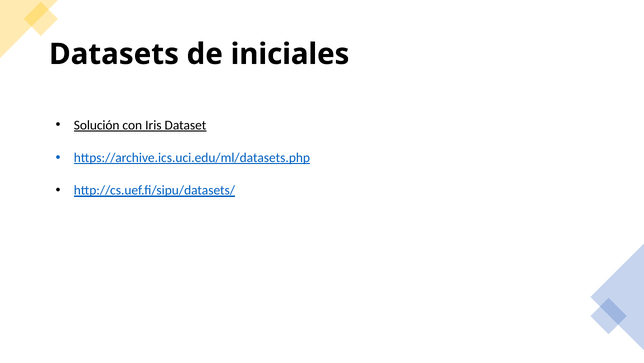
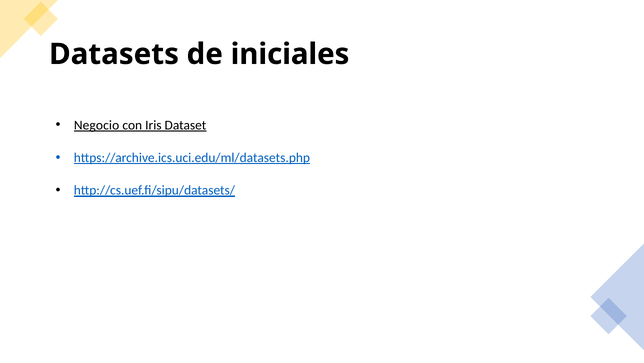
Solución: Solución -> Negocio
